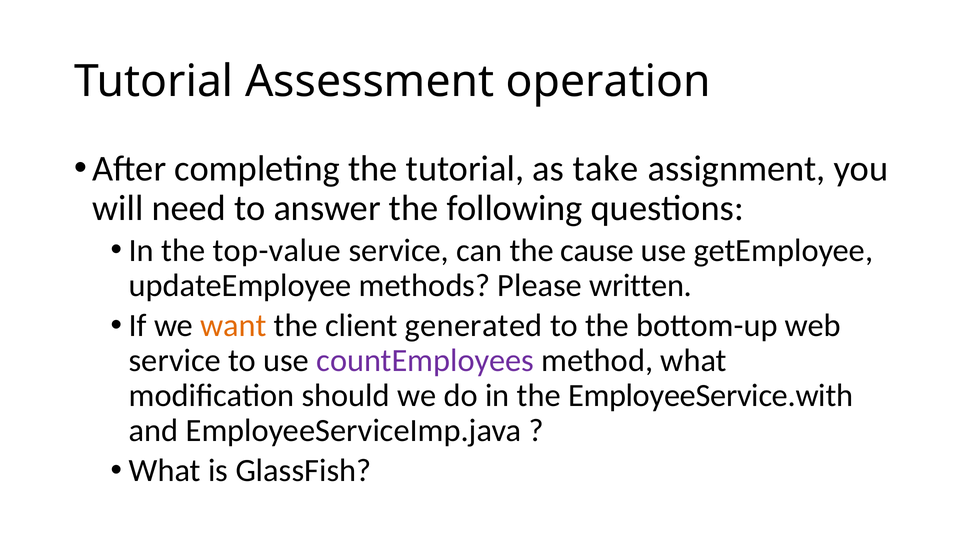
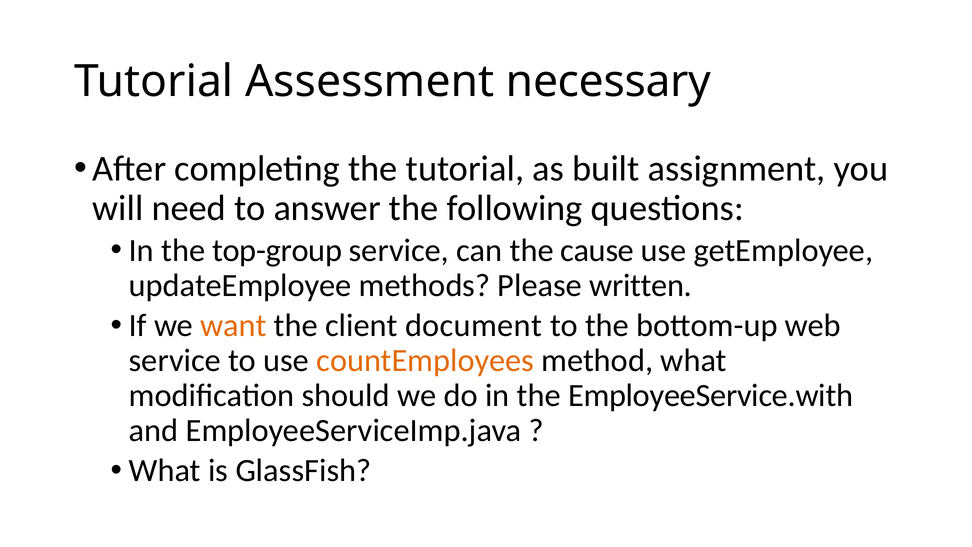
operation: operation -> necessary
take: take -> built
top-value: top-value -> top-group
generated: generated -> document
countEmployees colour: purple -> orange
